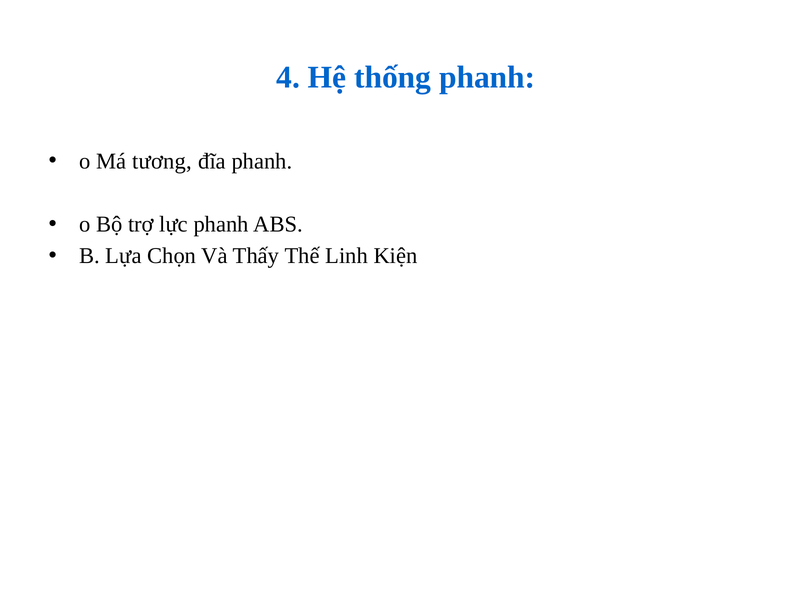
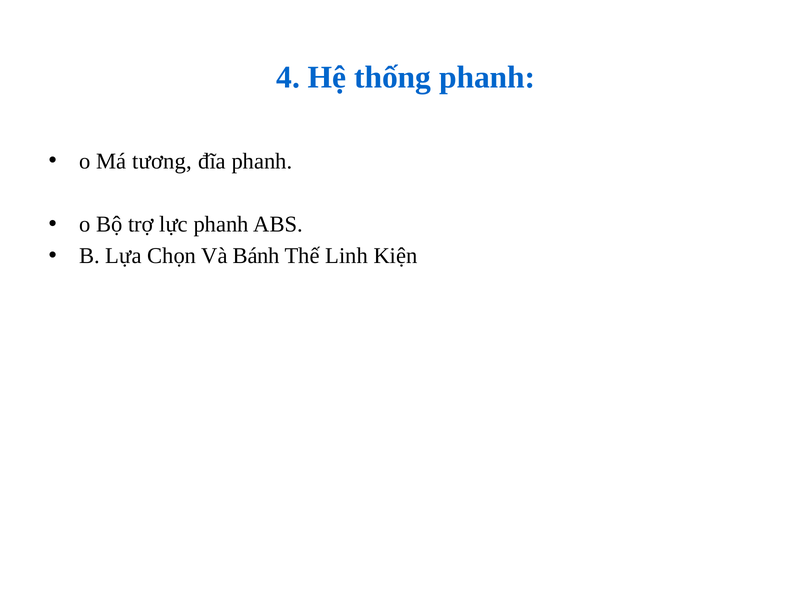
Thấy: Thấy -> Bánh
